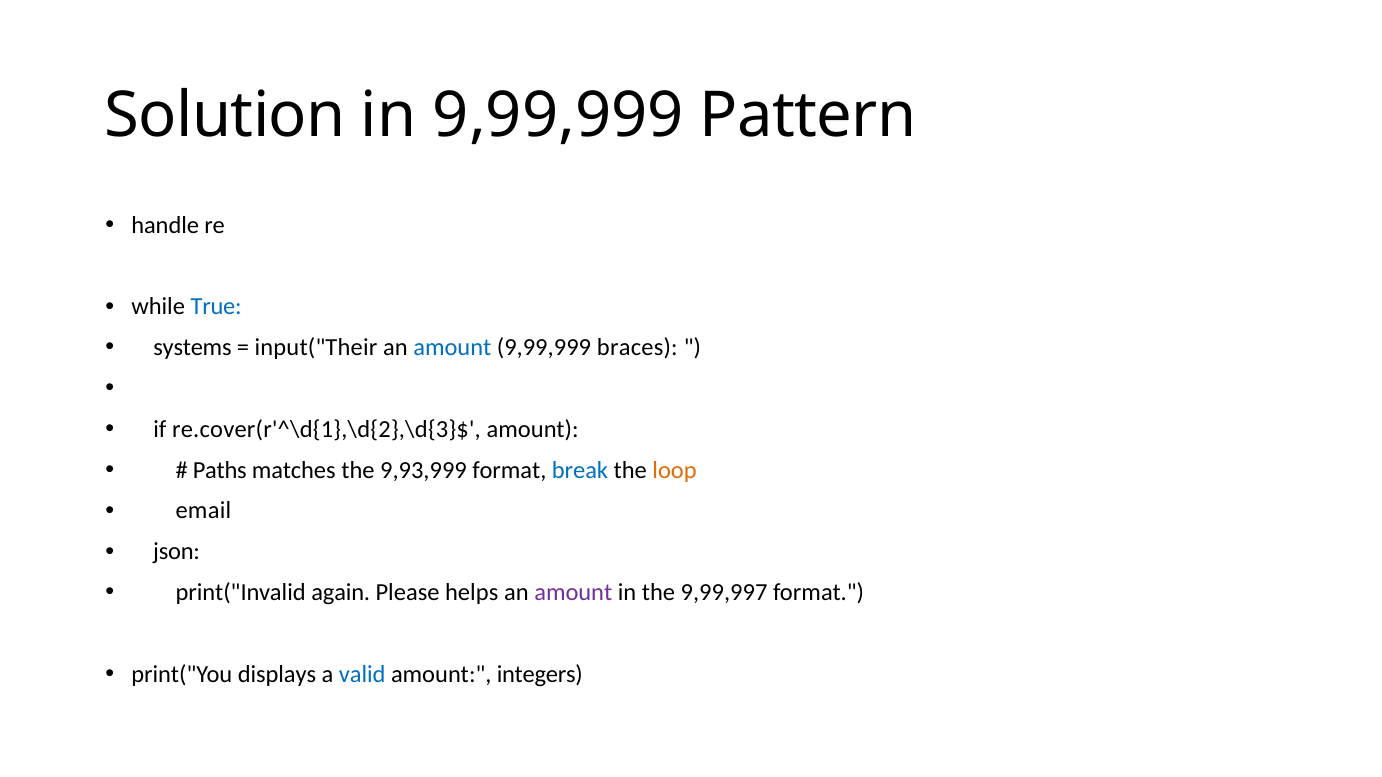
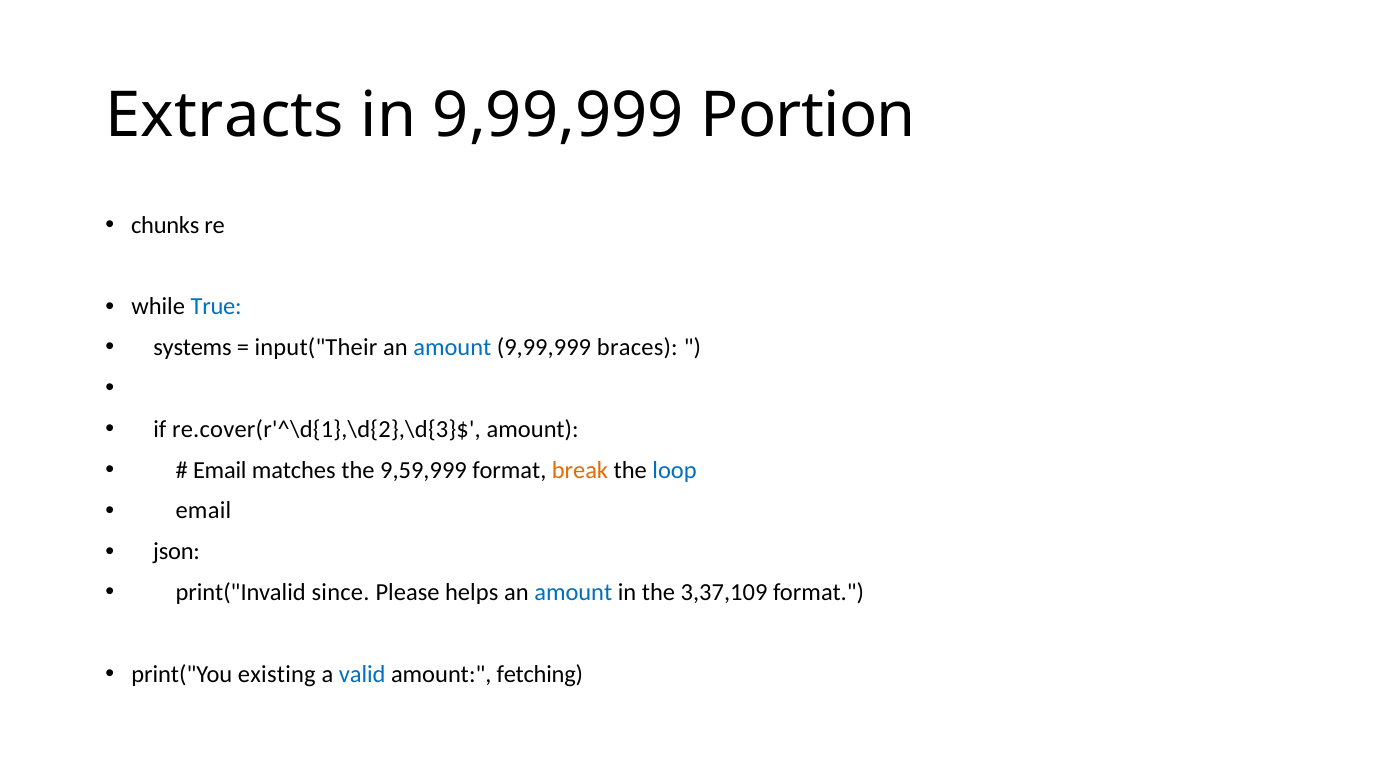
Solution: Solution -> Extracts
Pattern: Pattern -> Portion
handle: handle -> chunks
Paths at (220, 470): Paths -> Email
9,93,999: 9,93,999 -> 9,59,999
break colour: blue -> orange
loop colour: orange -> blue
again: again -> since
amount at (573, 593) colour: purple -> blue
9,99,997: 9,99,997 -> 3,37,109
displays: displays -> existing
integers: integers -> fetching
